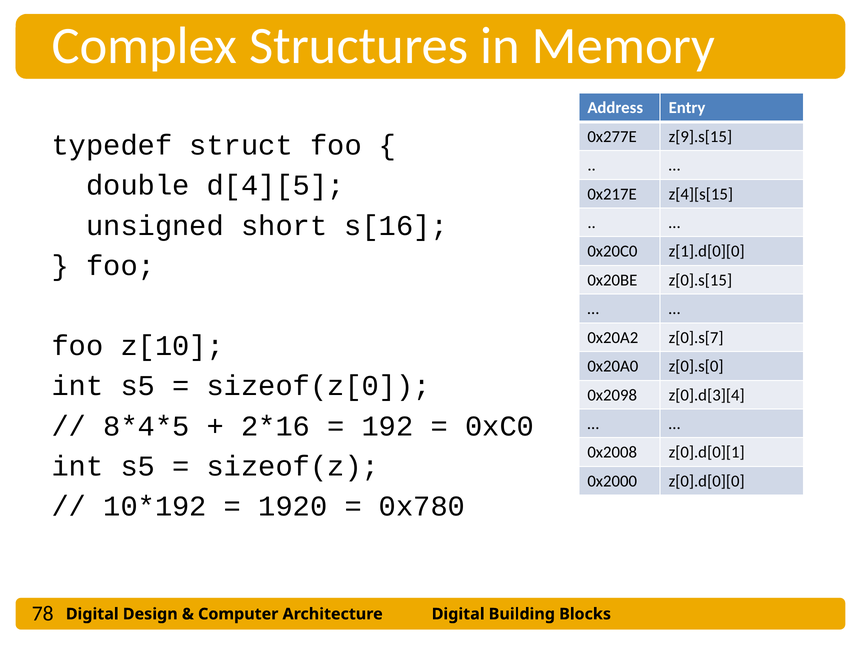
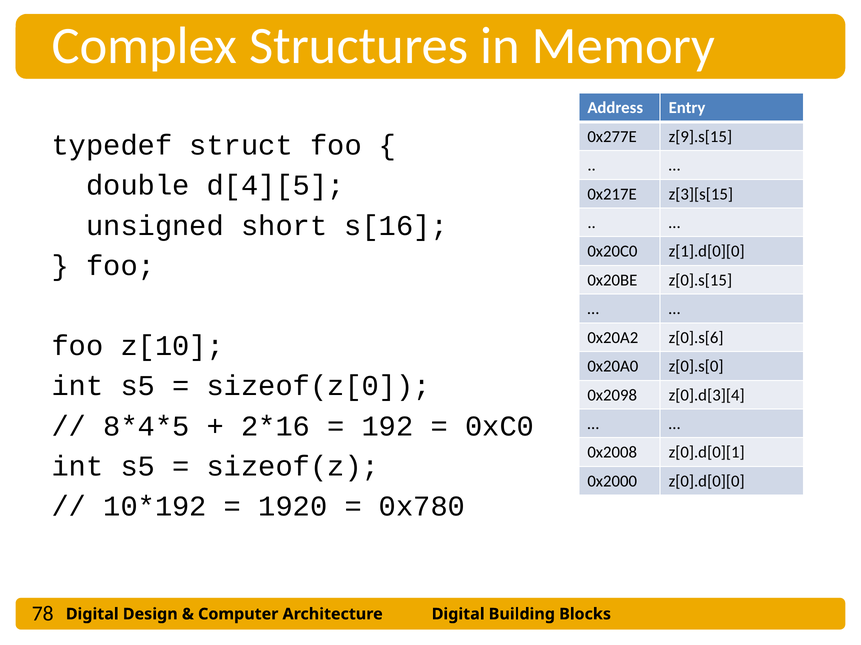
z[4][s[15: z[4][s[15 -> z[3][s[15
z[0].s[7: z[0].s[7 -> z[0].s[6
